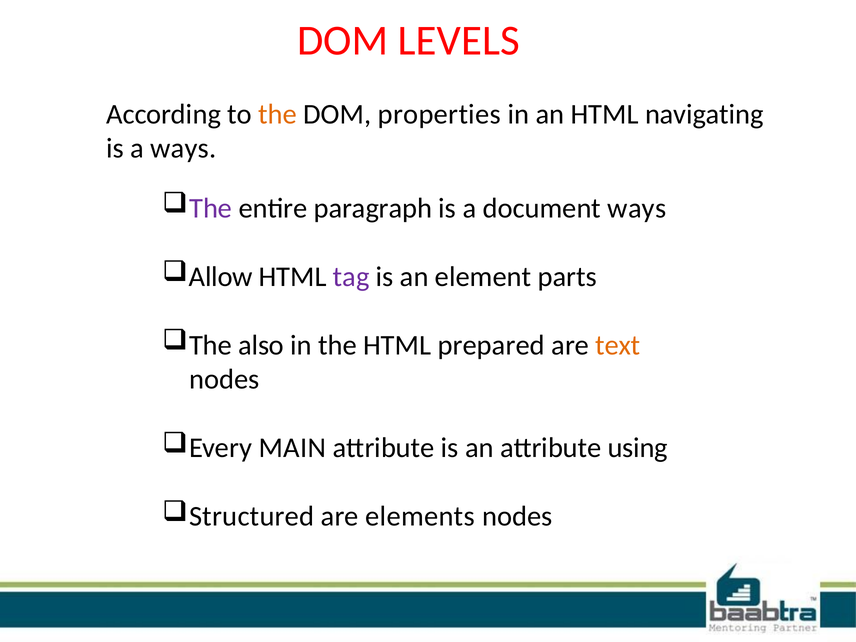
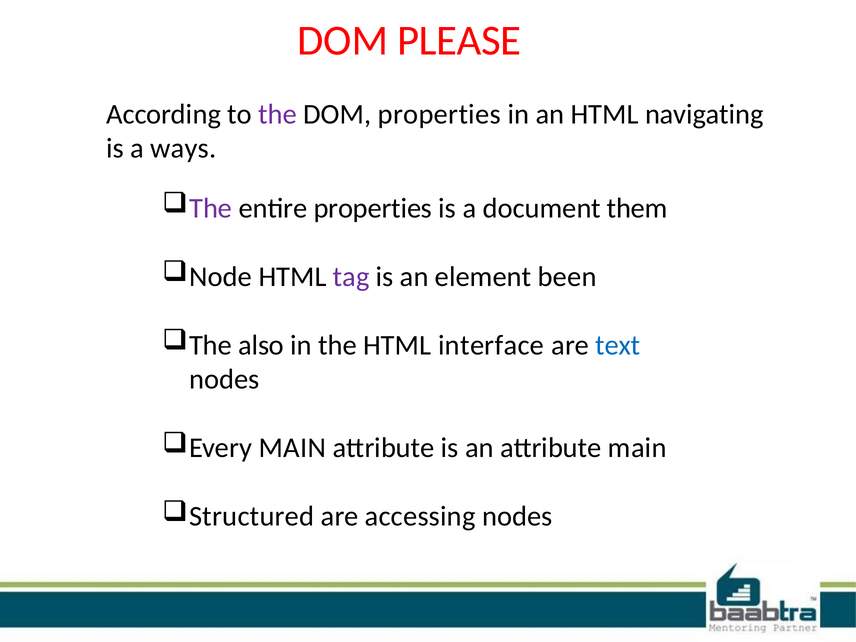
LEVELS: LEVELS -> PLEASE
the at (277, 114) colour: orange -> purple
entire paragraph: paragraph -> properties
document ways: ways -> them
Allow: Allow -> Node
parts: parts -> been
prepared: prepared -> interface
text colour: orange -> blue
attribute using: using -> main
elements: elements -> accessing
